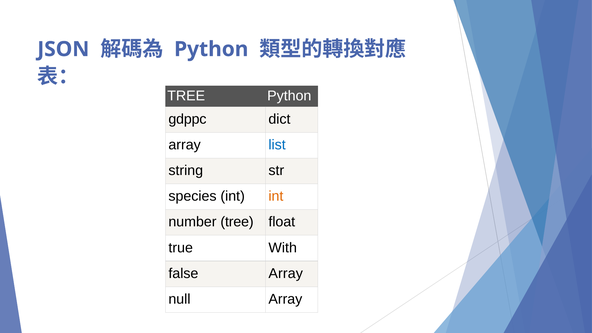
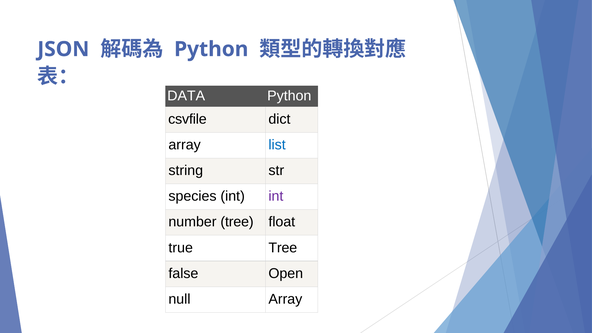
TREE at (186, 96): TREE -> DATA
gdppc: gdppc -> csvfile
int at (276, 196) colour: orange -> purple
true With: With -> Tree
false Array: Array -> Open
